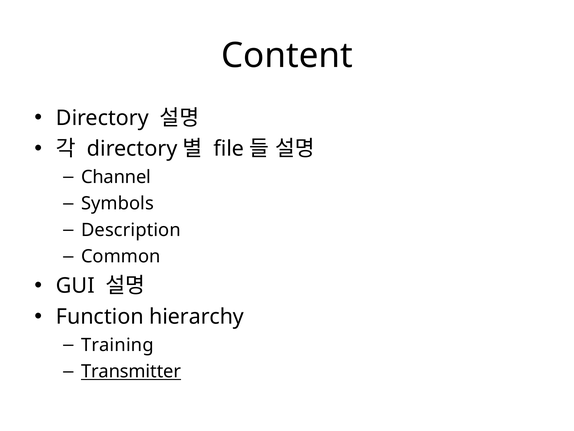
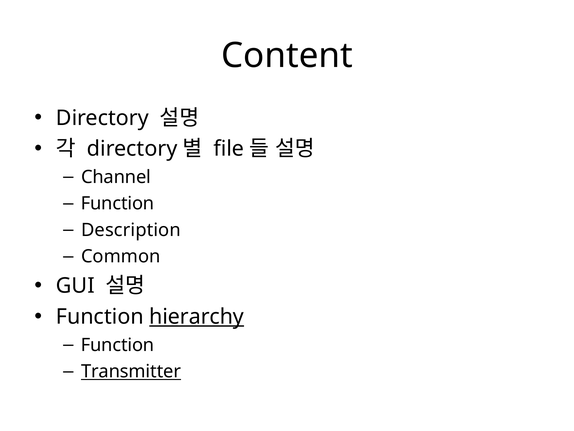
Symbols at (117, 203): Symbols -> Function
hierarchy underline: none -> present
Training at (117, 345): Training -> Function
